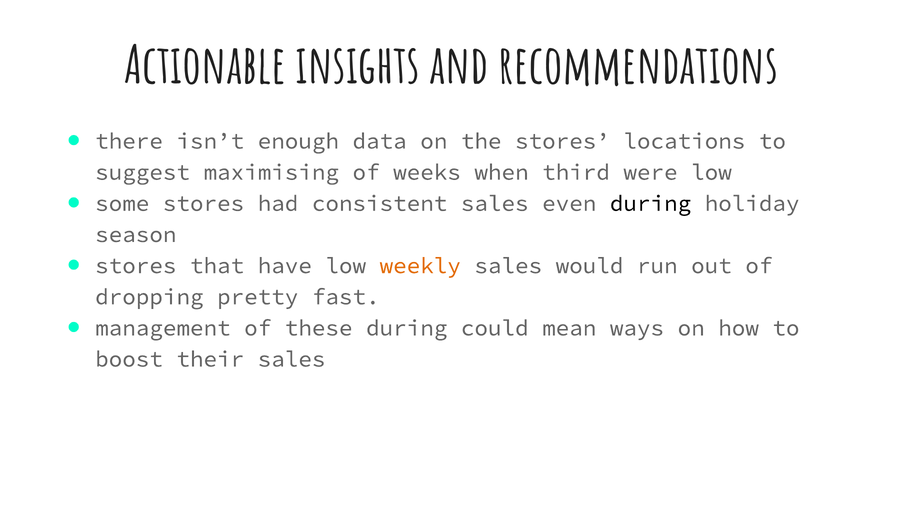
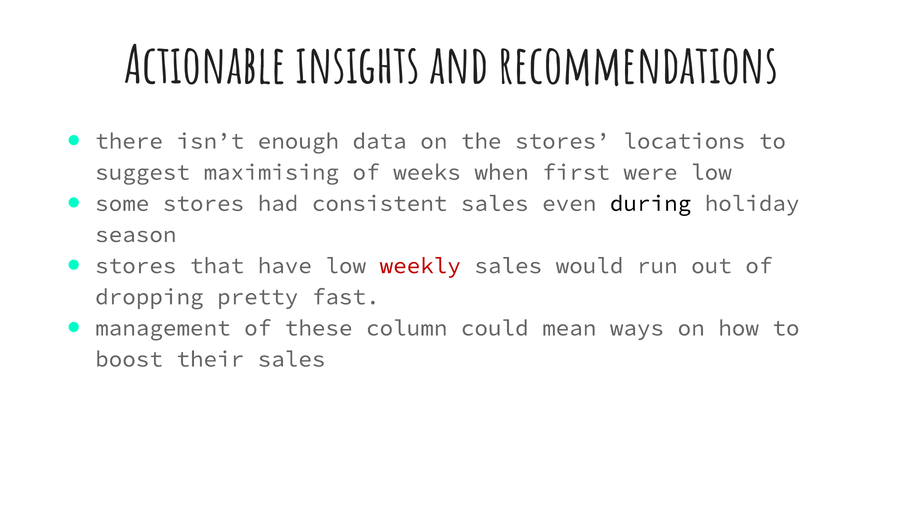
third: third -> first
weekly colour: orange -> red
these during: during -> column
